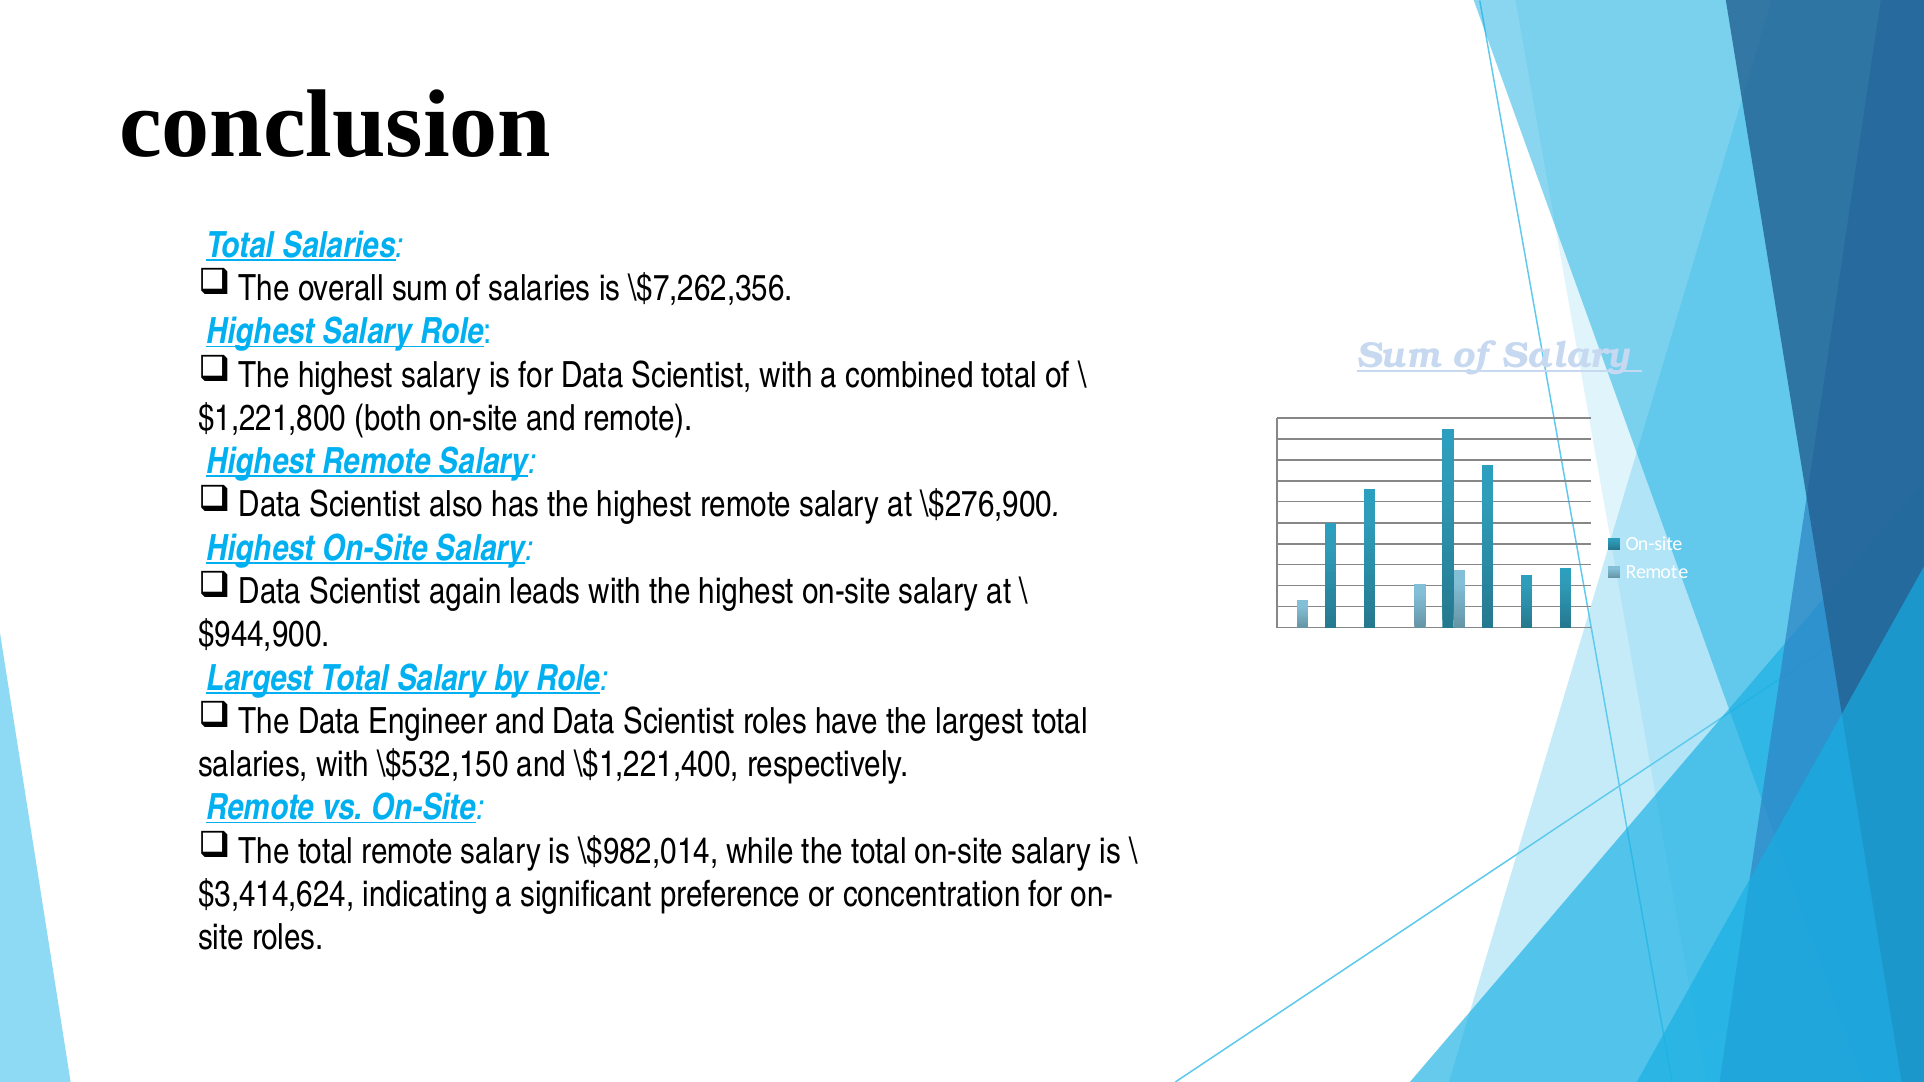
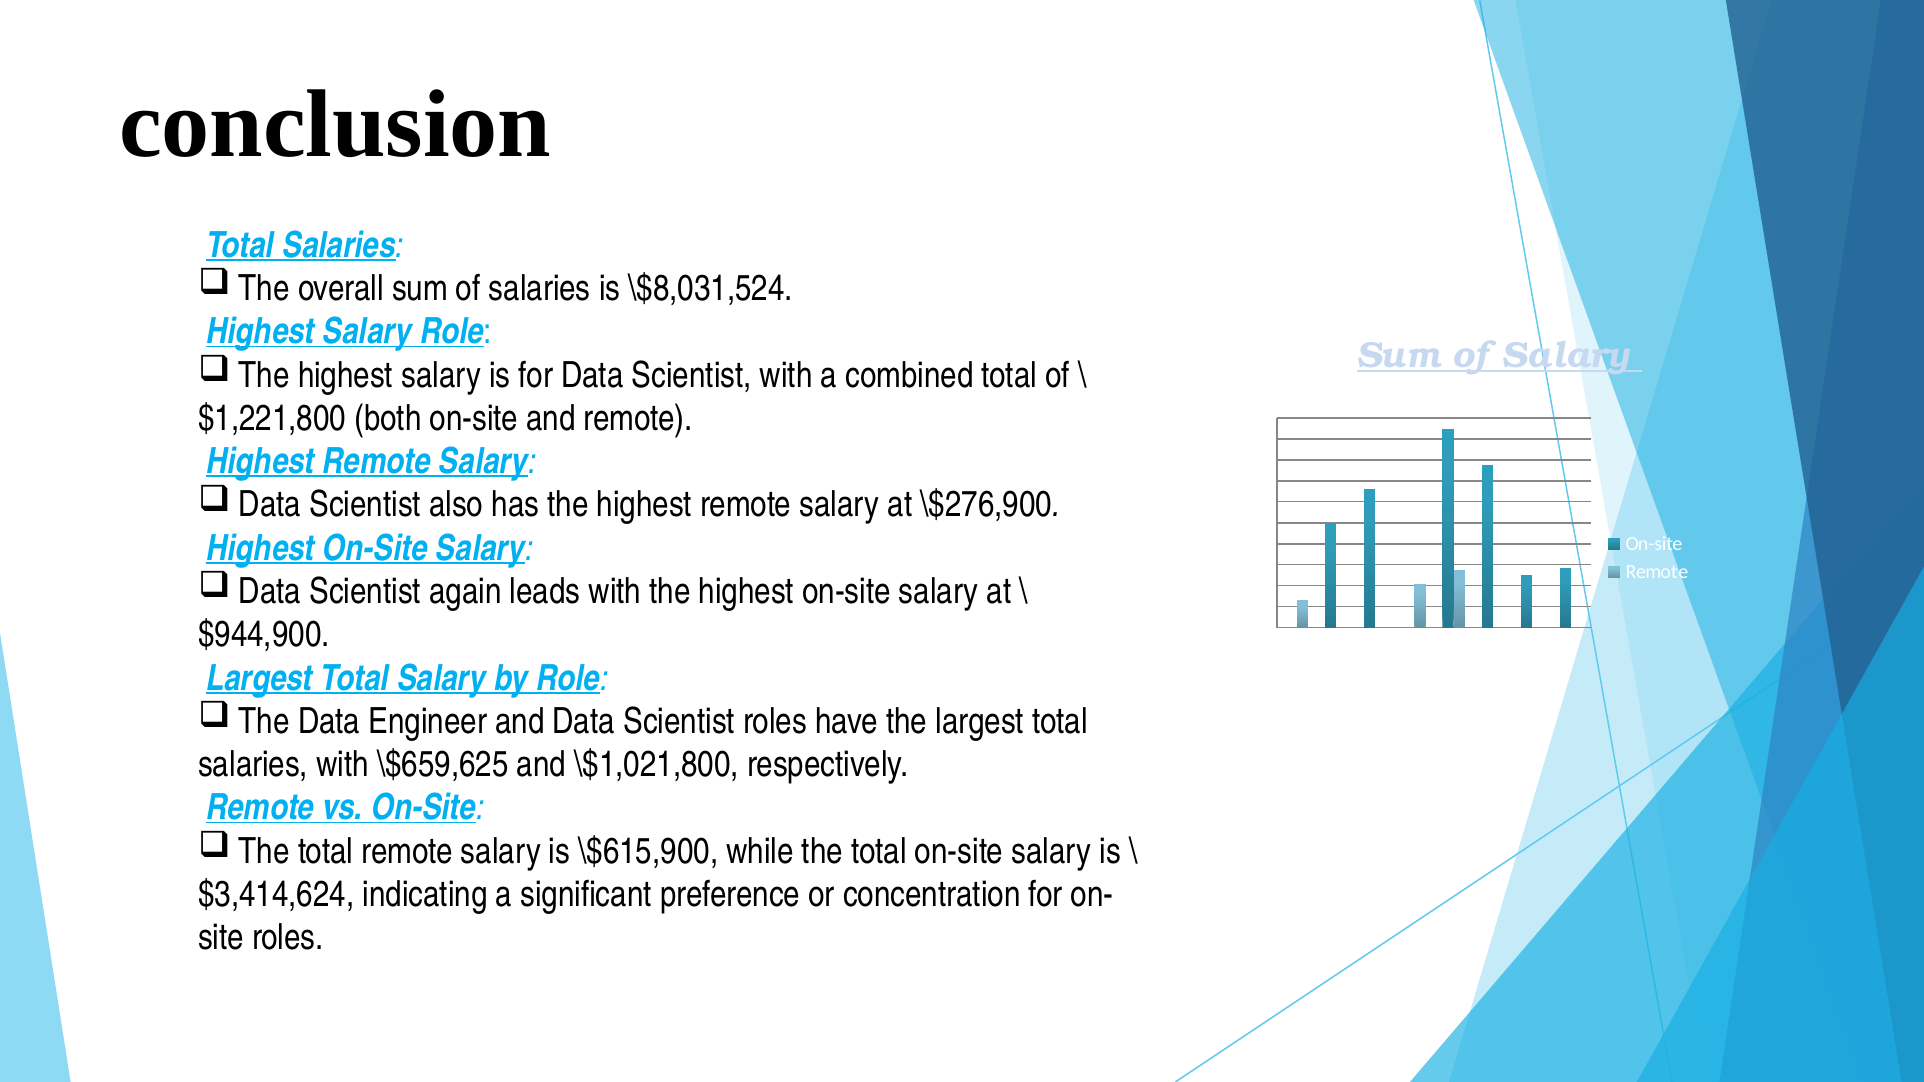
\$7,262,356: \$7,262,356 -> \$8,031,524
\$532,150: \$532,150 -> \$659,625
\$1,221,400: \$1,221,400 -> \$1,021,800
\$982,014: \$982,014 -> \$615,900
